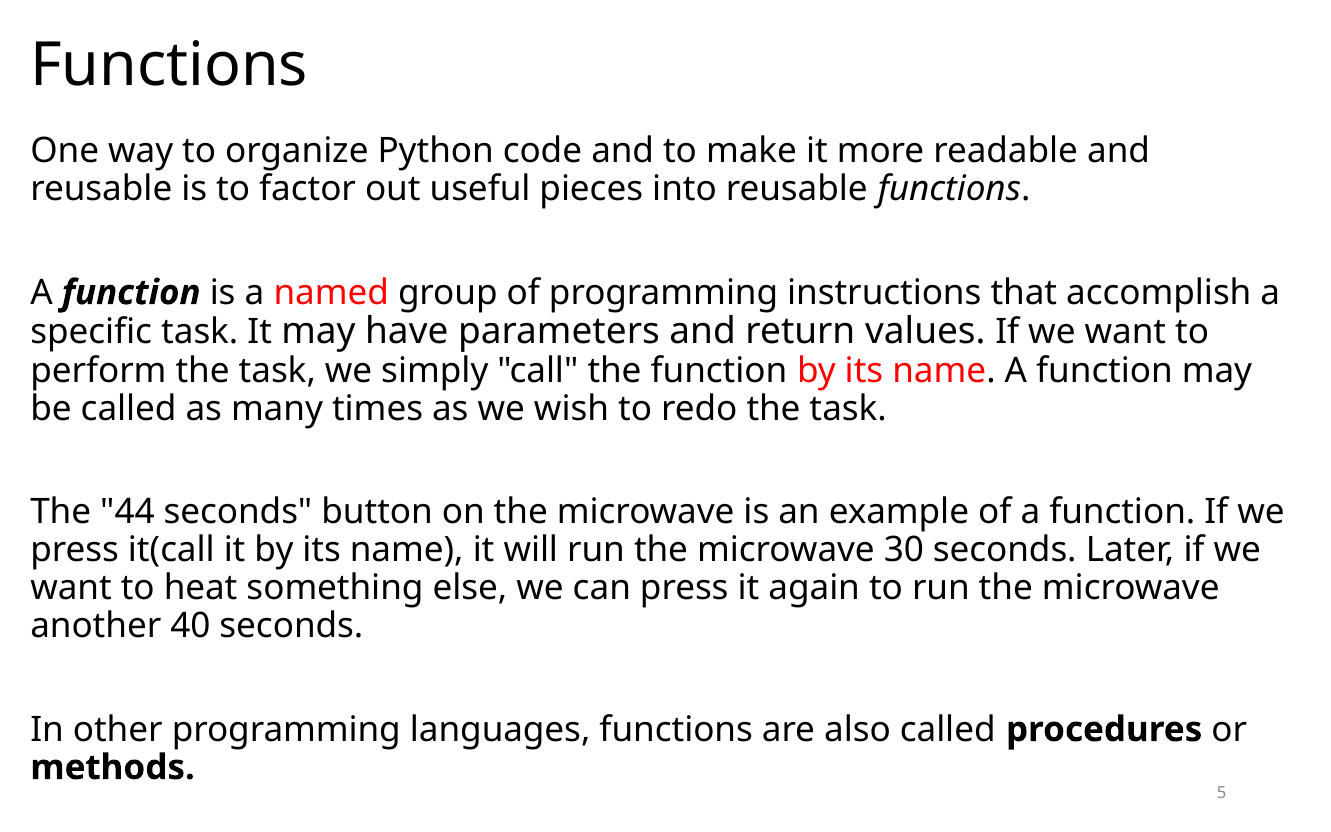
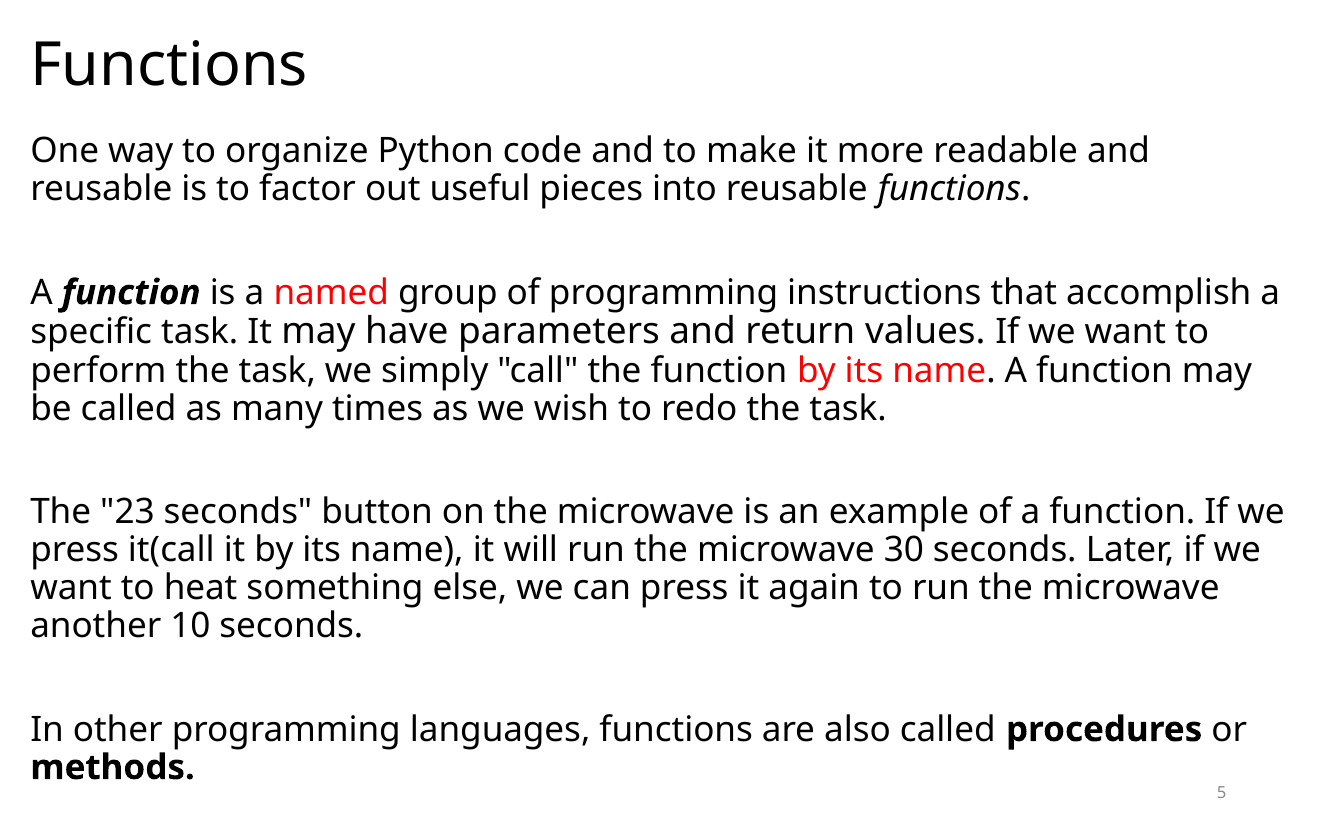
44: 44 -> 23
40: 40 -> 10
